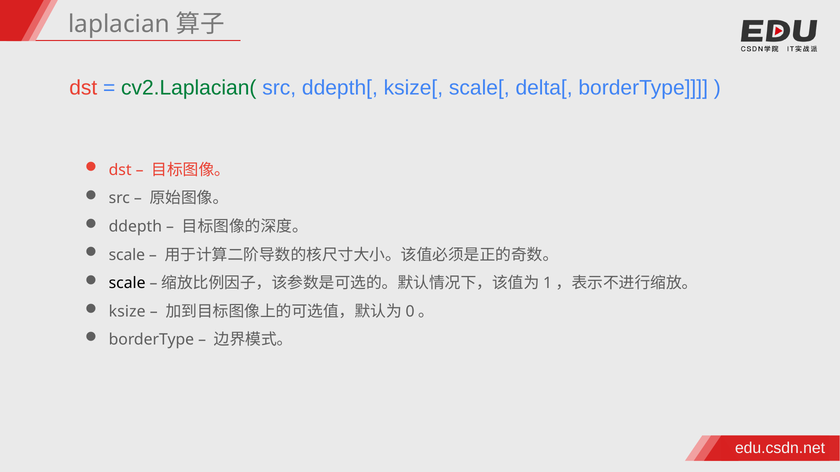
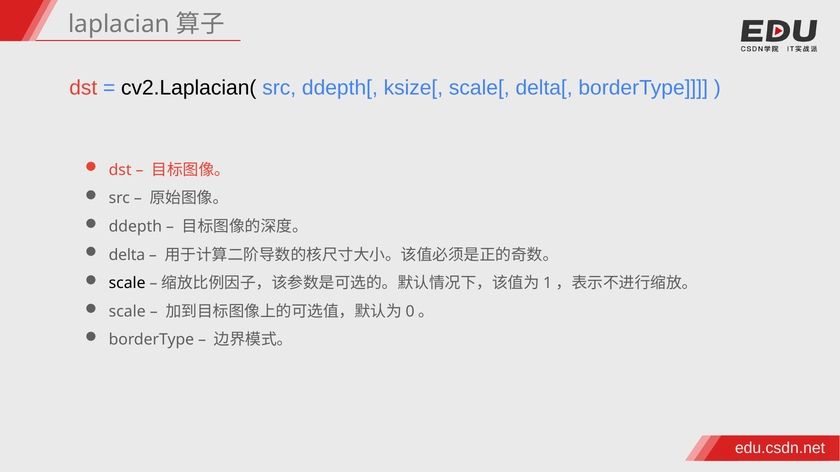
cv2.Laplacian( colour: green -> black
scale at (127, 255): scale -> delta
ksize at (127, 312): ksize -> scale
